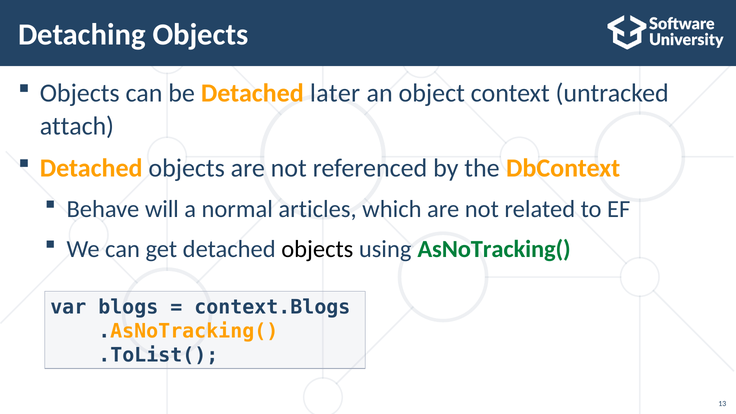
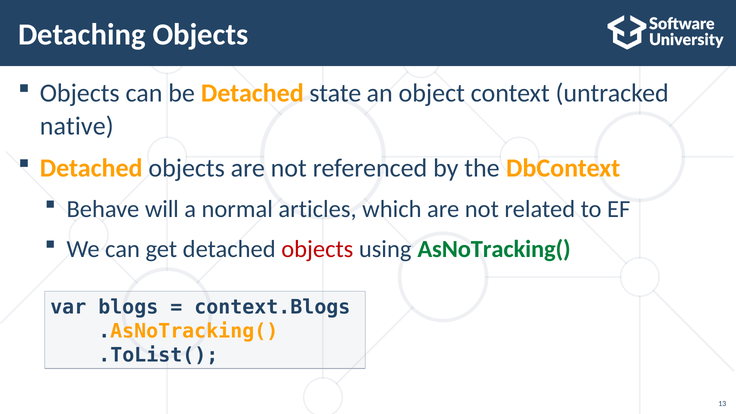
later: later -> state
attach: attach -> native
objects at (317, 249) colour: black -> red
